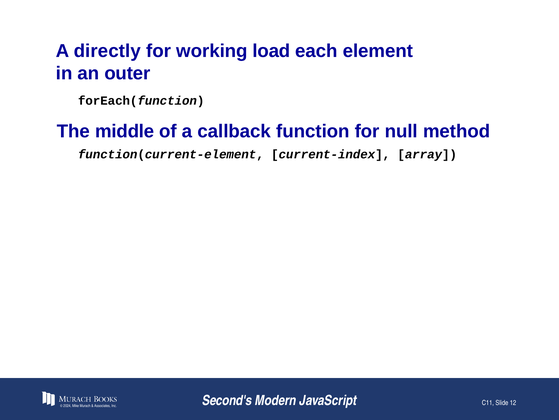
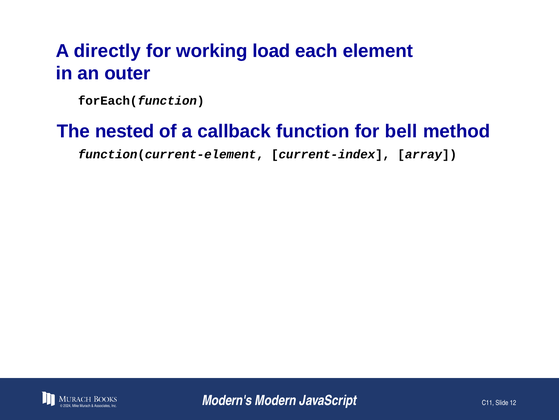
middle: middle -> nested
null: null -> bell
Second's: Second's -> Modern's
